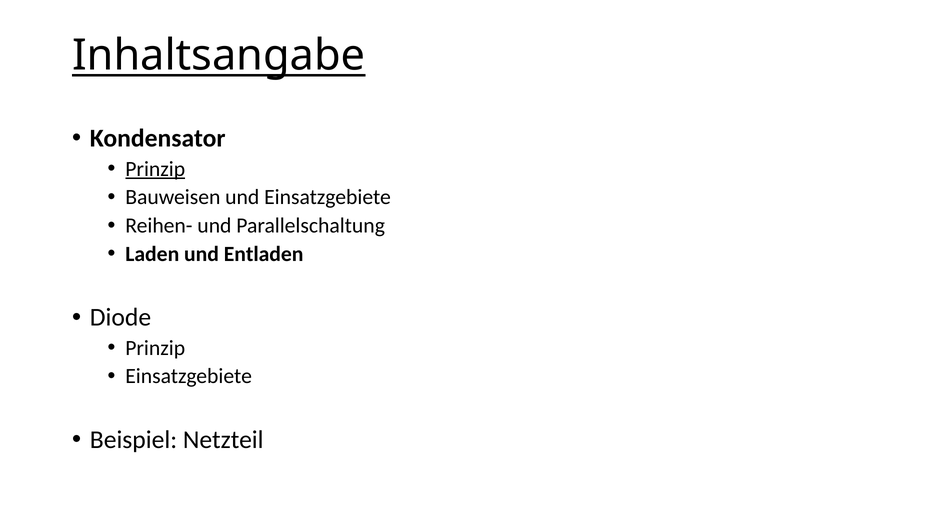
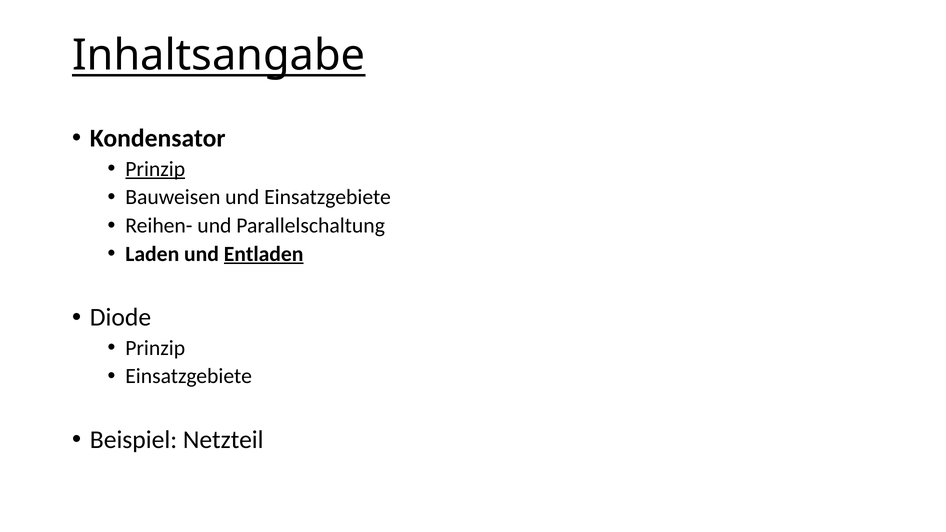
Entladen underline: none -> present
